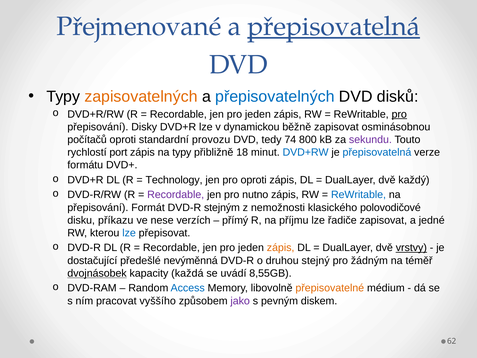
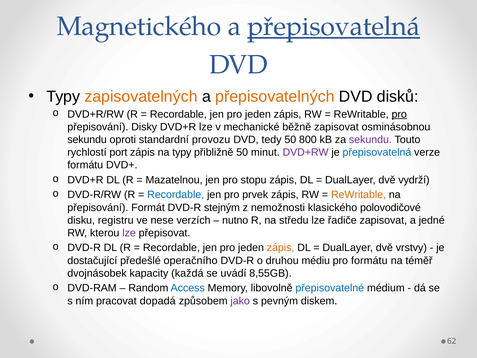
Přejmenované: Přejmenované -> Magnetického
přepisovatelných colour: blue -> orange
dynamickou: dynamickou -> mechanické
počítačů at (87, 140): počítačů -> sekundu
tedy 74: 74 -> 50
přibližně 18: 18 -> 50
DVD+RW colour: blue -> purple
Technology: Technology -> Mazatelnou
pro oproti: oproti -> stopu
každý: každý -> vydrží
Recordable at (176, 195) colour: purple -> blue
nutno: nutno -> prvek
ReWritable at (358, 195) colour: blue -> orange
příkazu: příkazu -> registru
přímý: přímý -> nutno
příjmu: příjmu -> středu
lze at (129, 233) colour: blue -> purple
vrstvy underline: present -> none
nevýměnná: nevýměnná -> operačního
stejný: stejný -> médiu
pro žádným: žádným -> formátu
dvojnásobek underline: present -> none
přepisovatelné colour: orange -> blue
vyššího: vyššího -> dopadá
